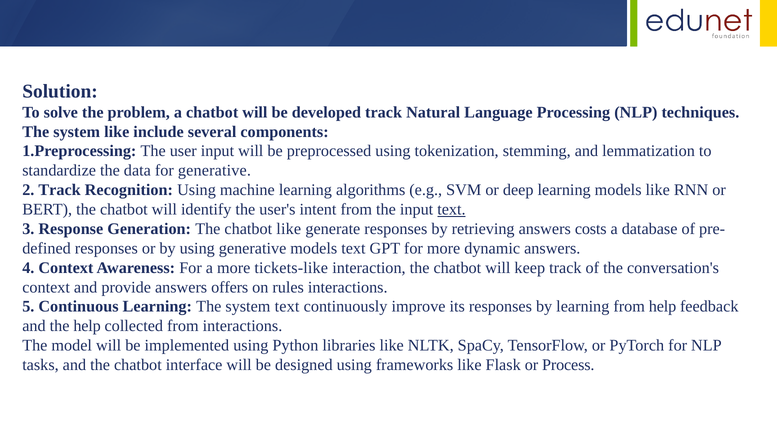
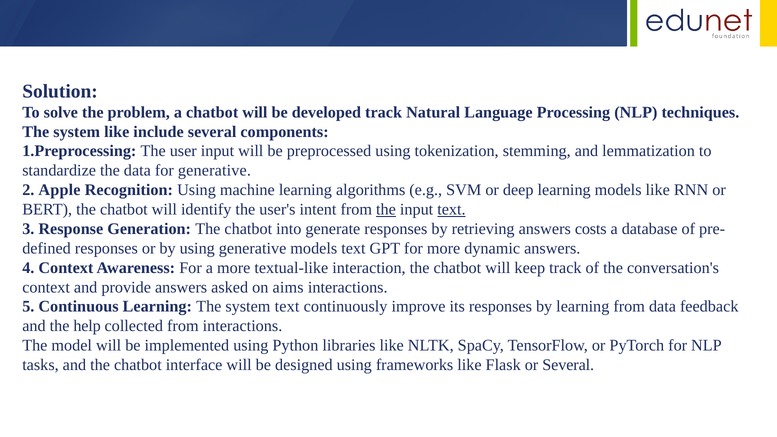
2 Track: Track -> Apple
the at (386, 209) underline: none -> present
chatbot like: like -> into
tickets-like: tickets-like -> textual-like
offers: offers -> asked
rules: rules -> aims
from help: help -> data
or Process: Process -> Several
